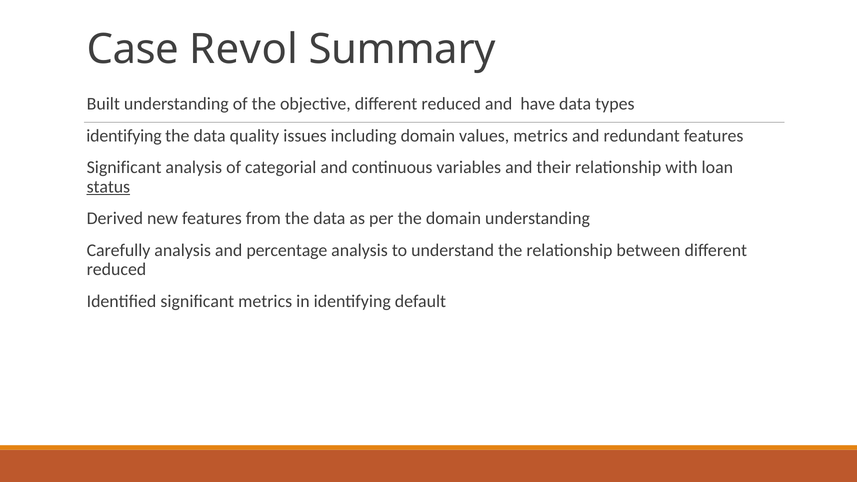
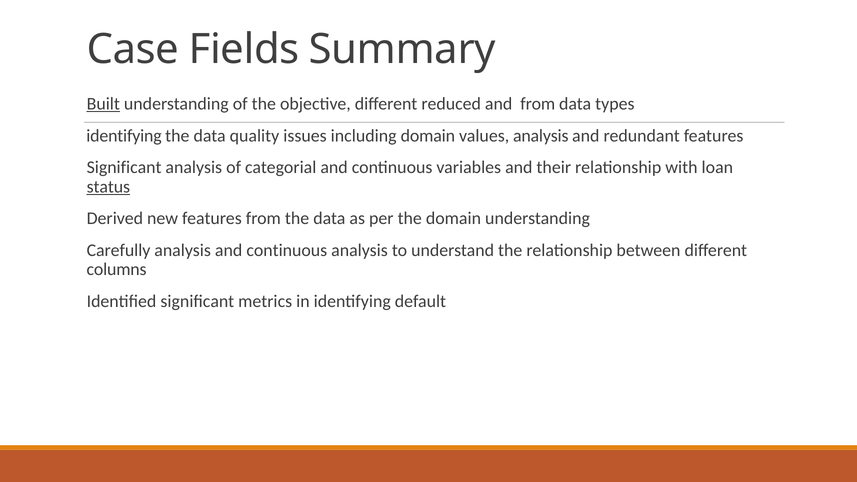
Revol: Revol -> Fields
Built underline: none -> present
and have: have -> from
values metrics: metrics -> analysis
analysis and percentage: percentage -> continuous
reduced at (116, 270): reduced -> columns
